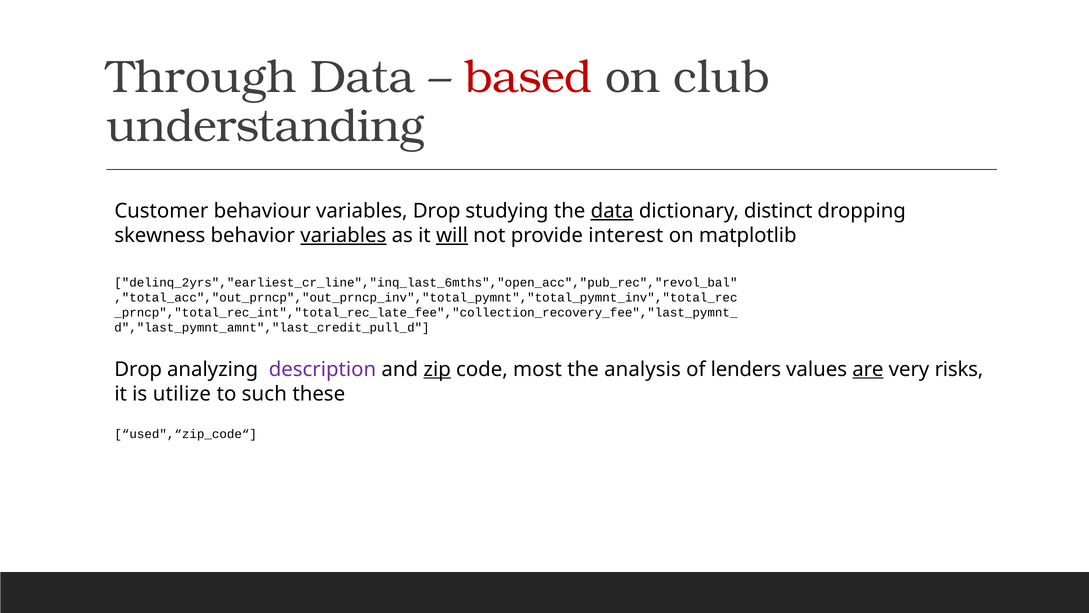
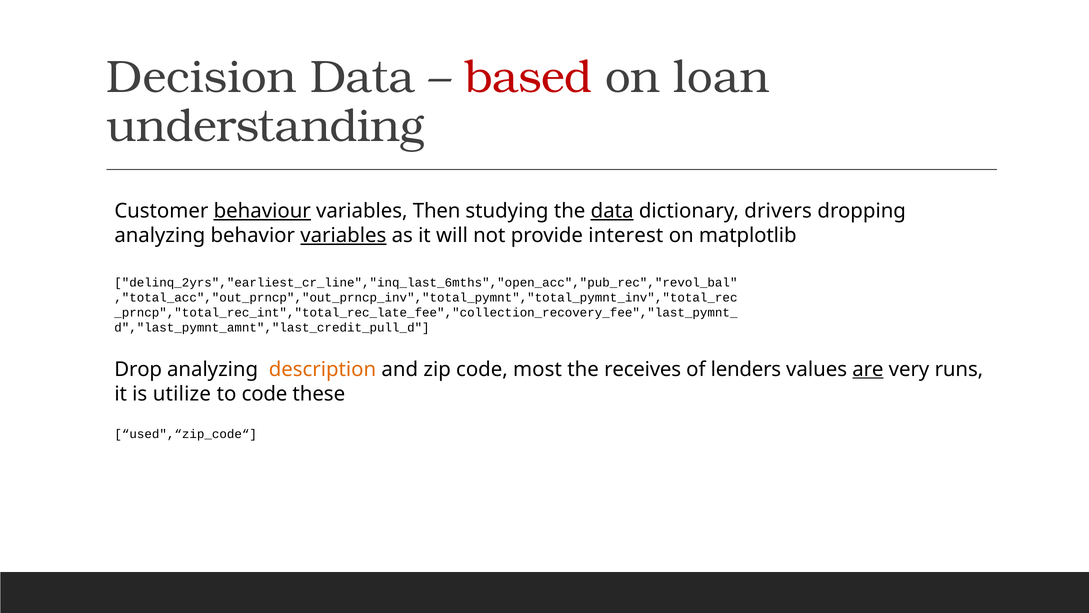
Through: Through -> Decision
club: club -> loan
behaviour underline: none -> present
variables Drop: Drop -> Then
distinct: distinct -> drivers
skewness at (160, 235): skewness -> analyzing
will underline: present -> none
description colour: purple -> orange
zip underline: present -> none
analysis: analysis -> receives
risks: risks -> runs
to such: such -> code
